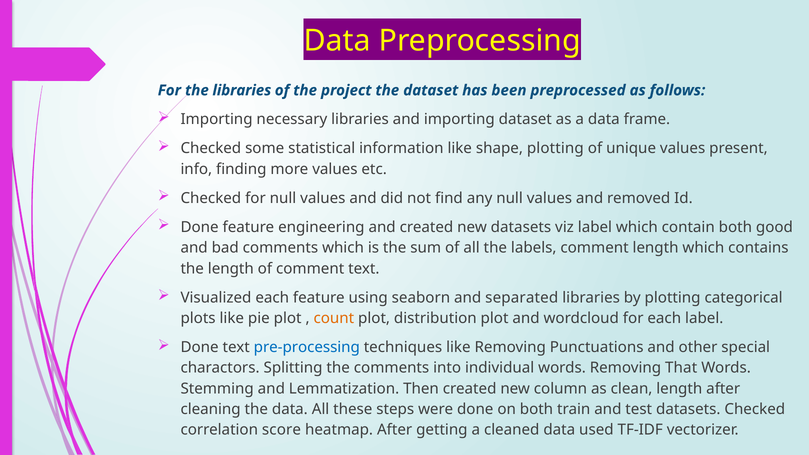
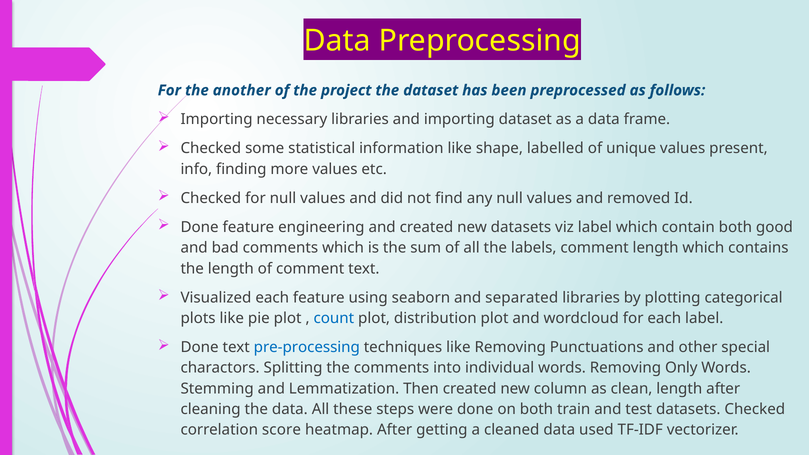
the libraries: libraries -> another
shape plotting: plotting -> labelled
count colour: orange -> blue
That: That -> Only
